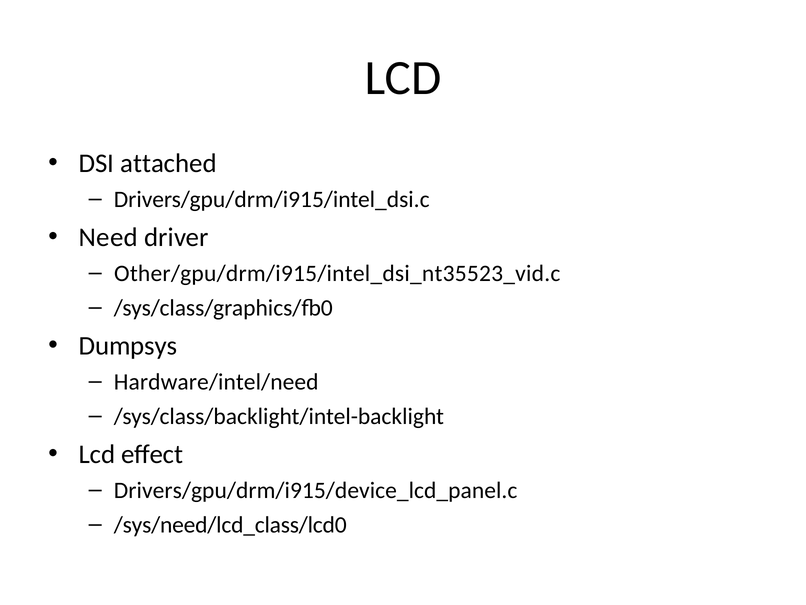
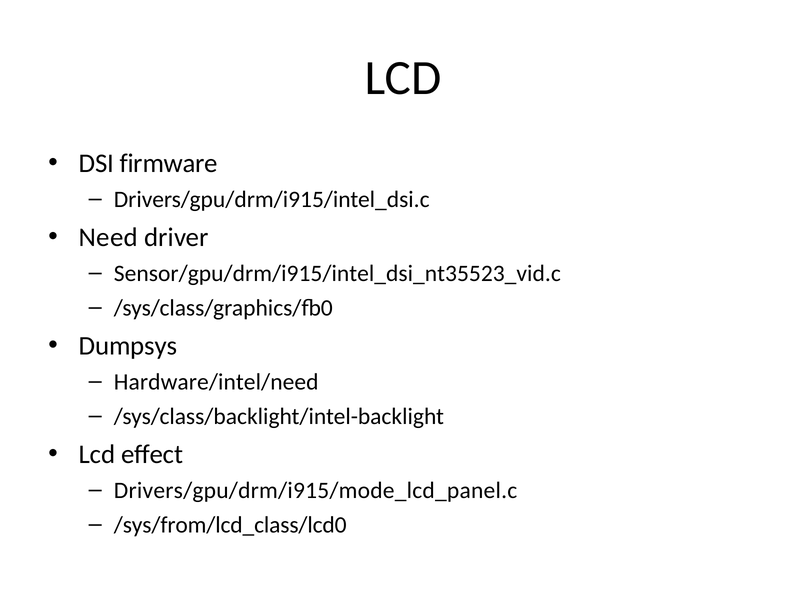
attached: attached -> firmware
Other/gpu/drm/i915/intel_dsi_nt35523_vid.c: Other/gpu/drm/i915/intel_dsi_nt35523_vid.c -> Sensor/gpu/drm/i915/intel_dsi_nt35523_vid.c
Drivers/gpu/drm/i915/device_lcd_panel.c: Drivers/gpu/drm/i915/device_lcd_panel.c -> Drivers/gpu/drm/i915/mode_lcd_panel.c
/sys/need/lcd_class/lcd0: /sys/need/lcd_class/lcd0 -> /sys/from/lcd_class/lcd0
